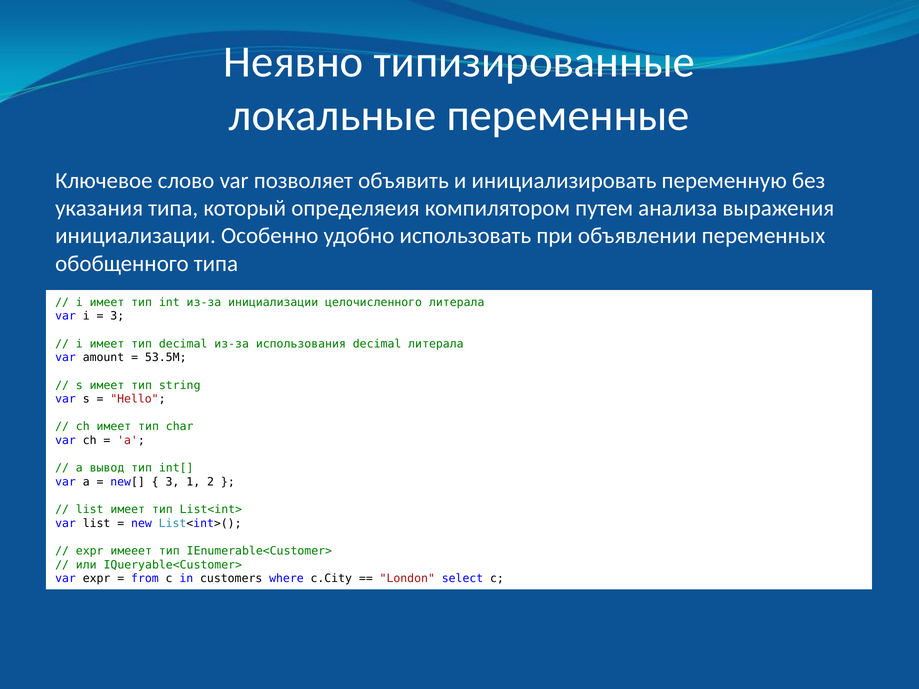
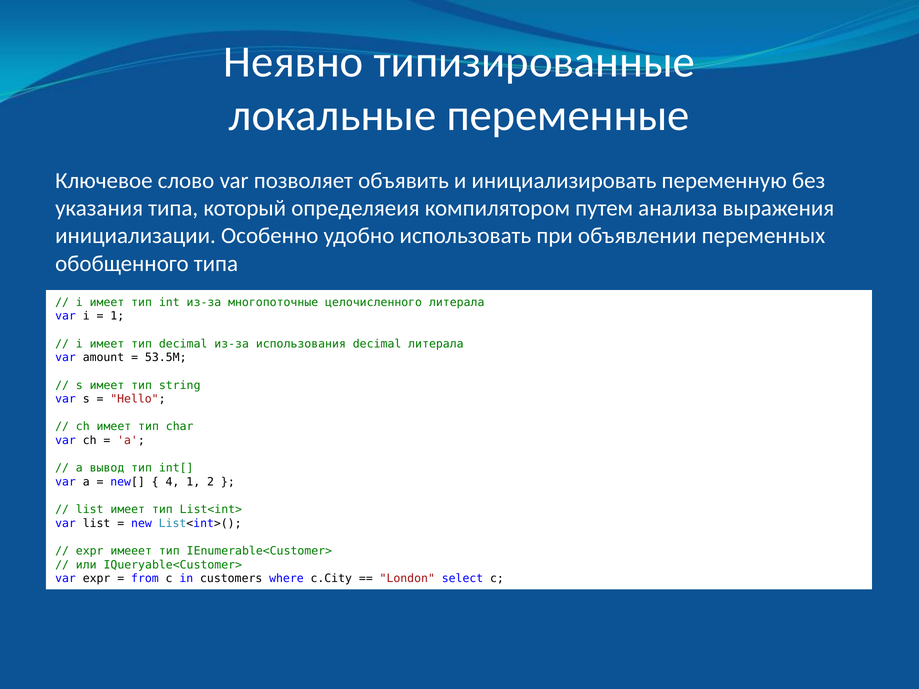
из-за инициализации: инициализации -> многопоточные
3 at (117, 316): 3 -> 1
3 at (172, 482): 3 -> 4
